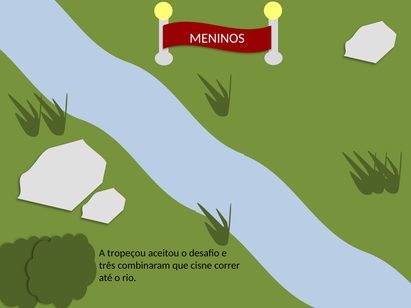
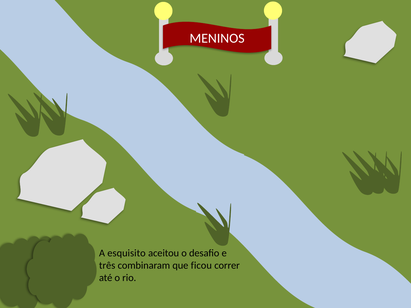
tropeçou: tropeçou -> esquisito
cisne: cisne -> ficou
